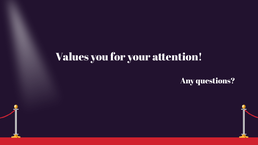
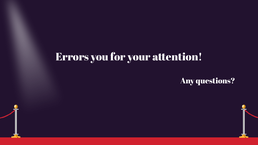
Values: Values -> Errors
